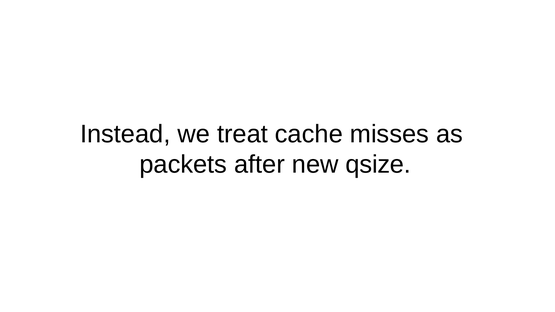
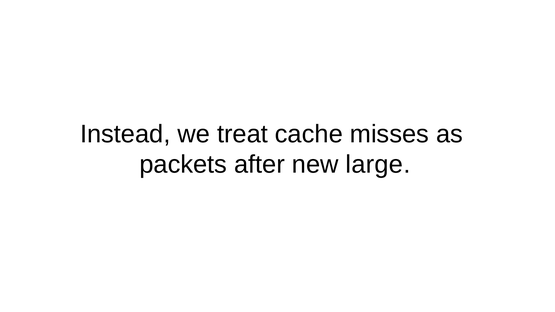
qsize: qsize -> large
